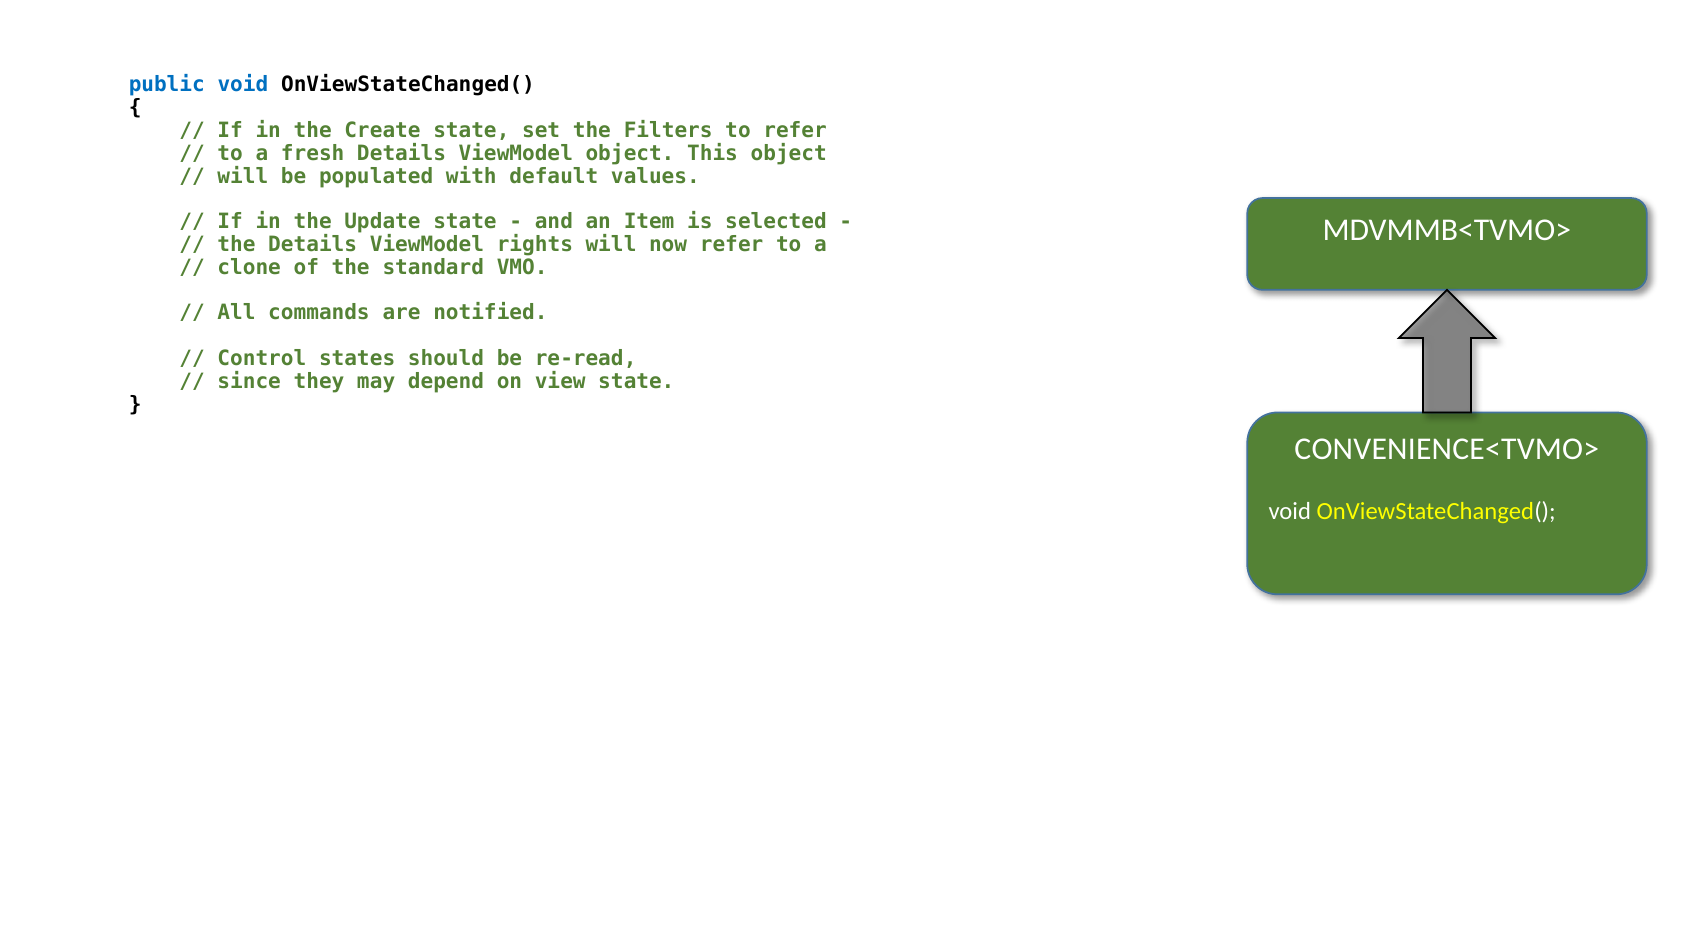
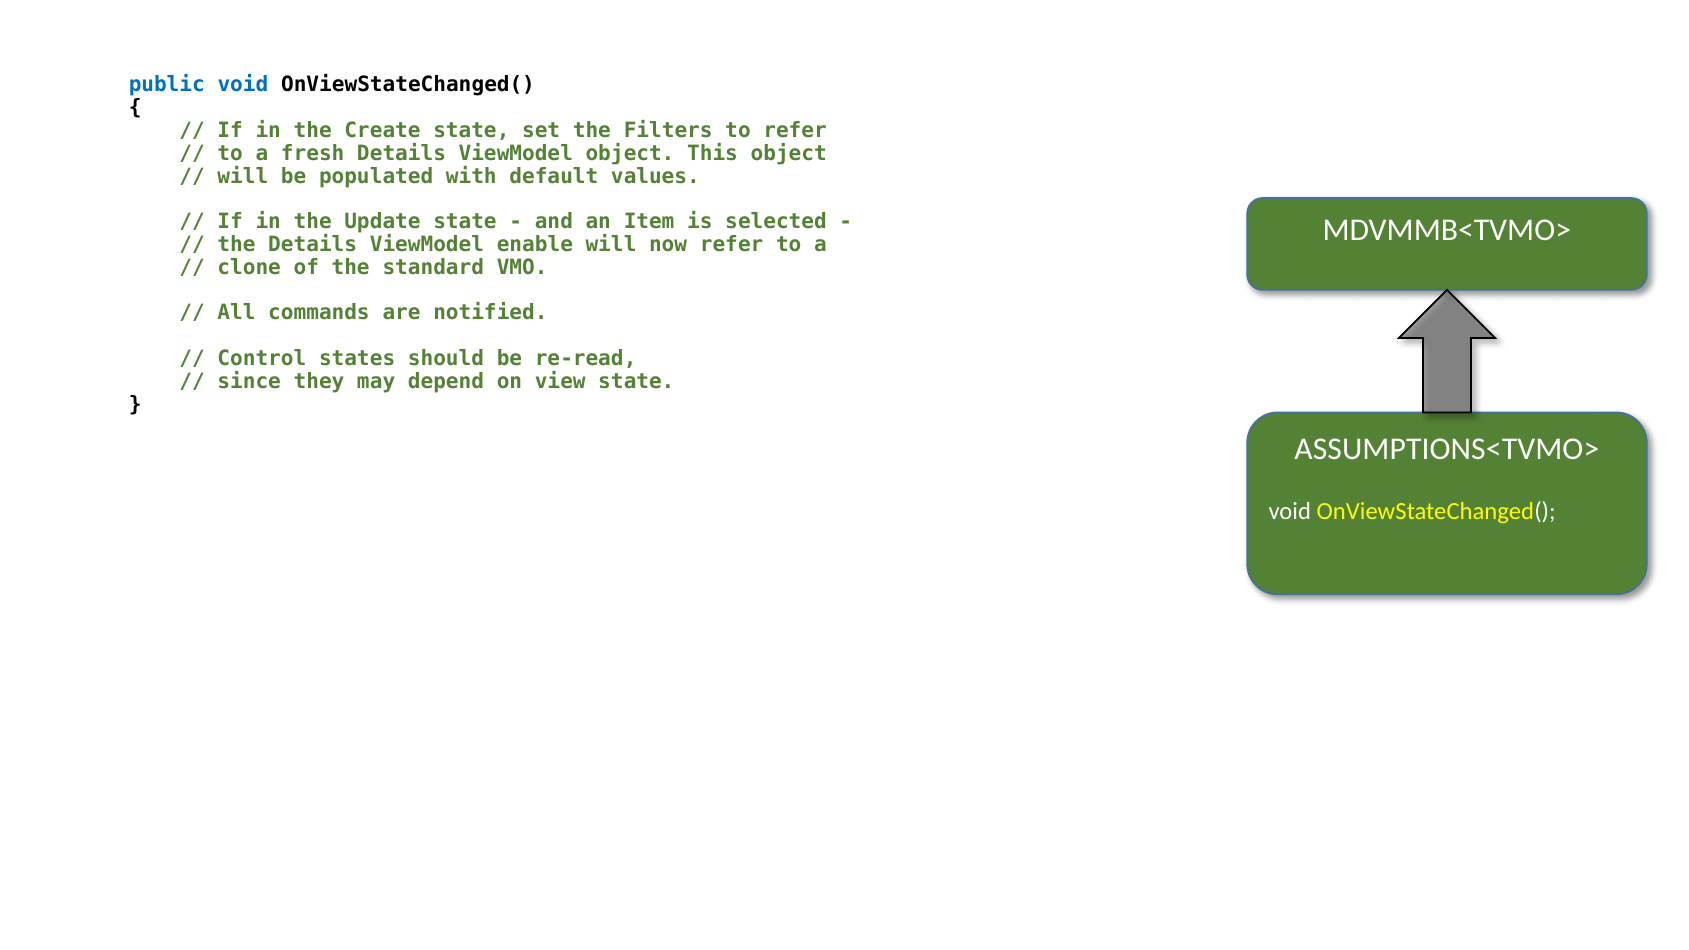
rights: rights -> enable
CONVENIENCE<TVMO>: CONVENIENCE<TVMO> -> ASSUMPTIONS<TVMO>
